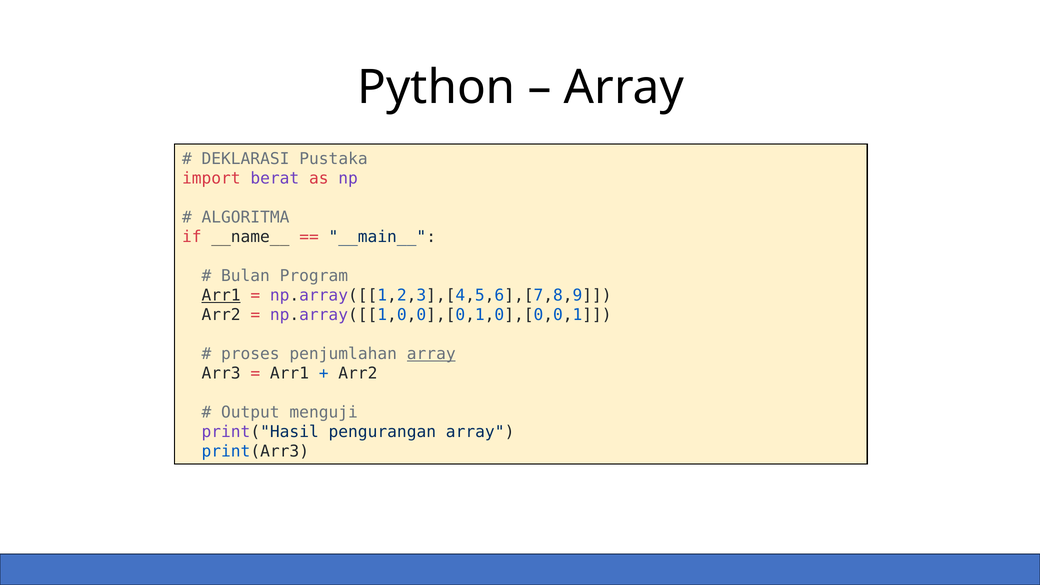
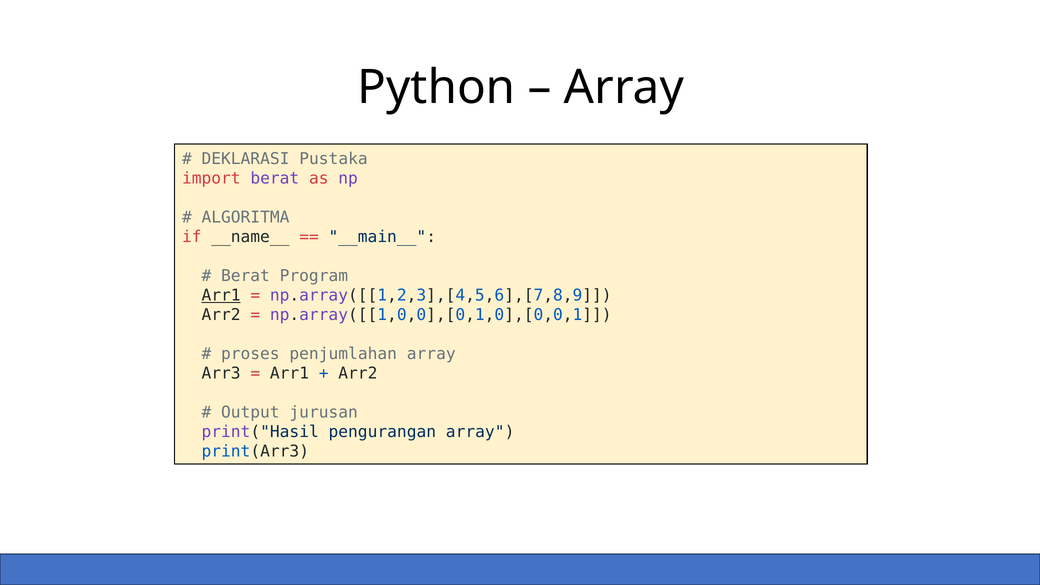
Bulan at (245, 276): Bulan -> Berat
array at (431, 354) underline: present -> none
menguji: menguji -> jurusan
